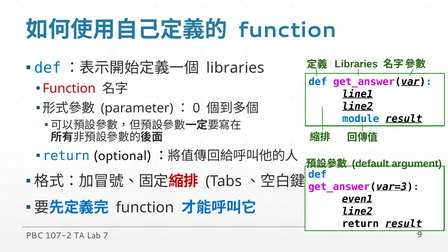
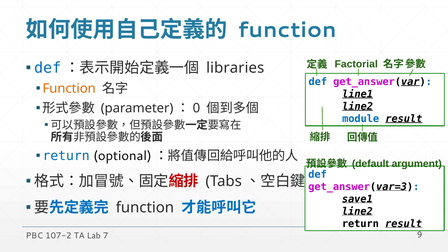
Libraries at (356, 64): Libraries -> Factorial
Function at (69, 88) colour: red -> orange
even1: even1 -> save1
